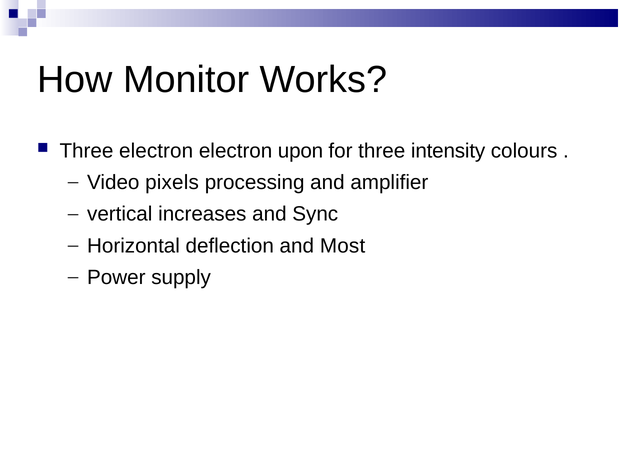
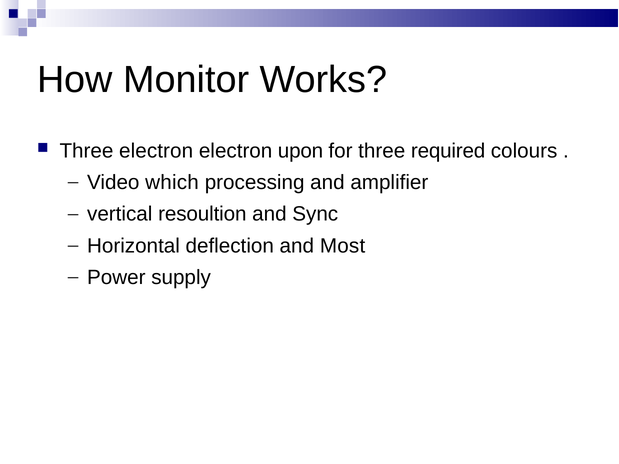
intensity: intensity -> required
pixels: pixels -> which
increases: increases -> resoultion
